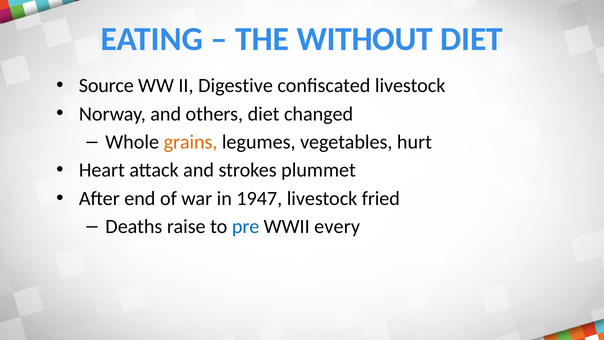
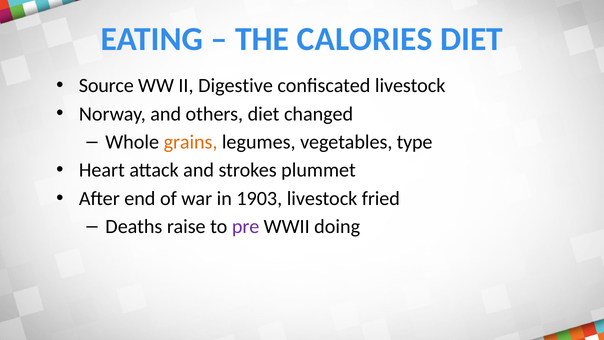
WITHOUT: WITHOUT -> CALORIES
hurt: hurt -> type
1947: 1947 -> 1903
pre colour: blue -> purple
every: every -> doing
